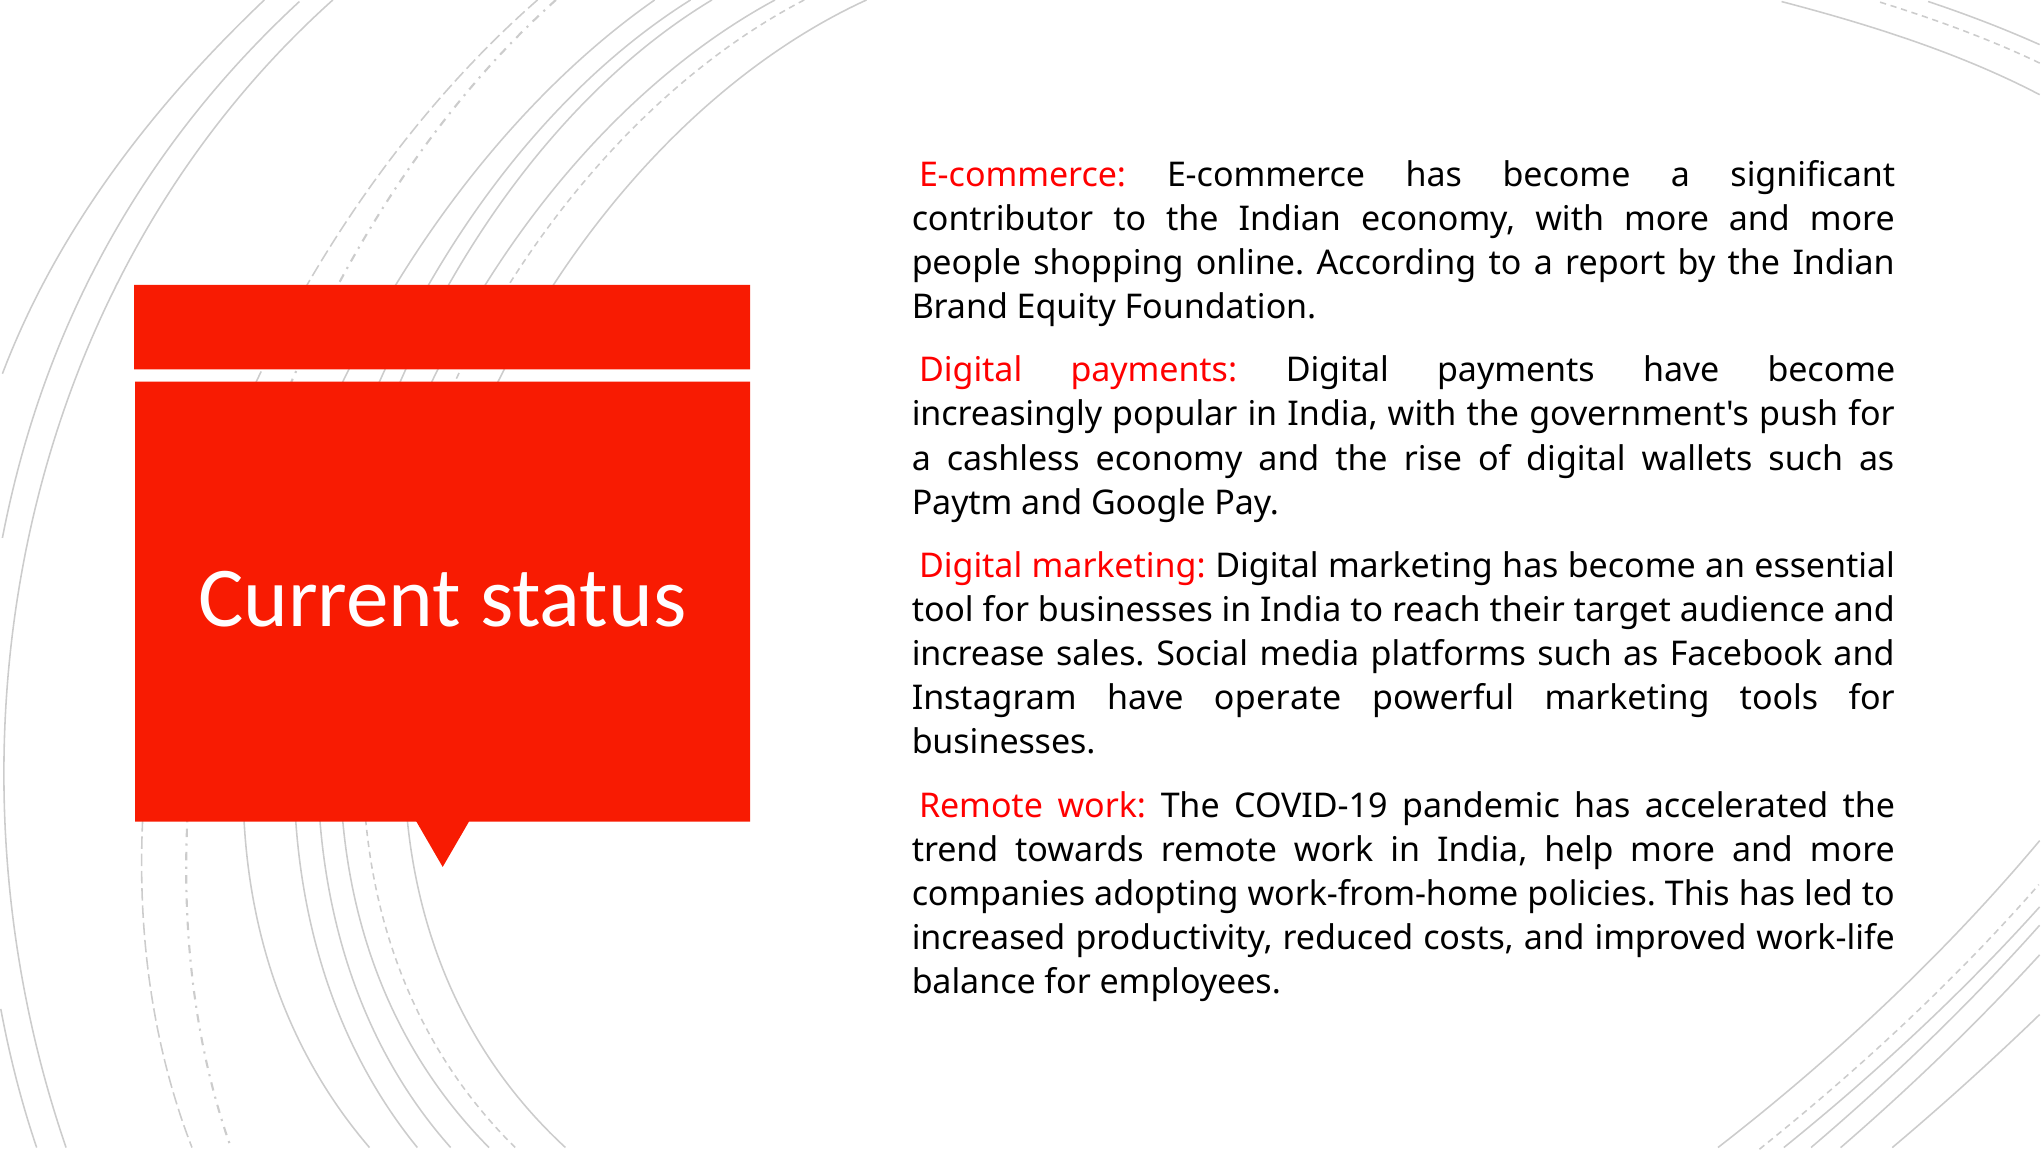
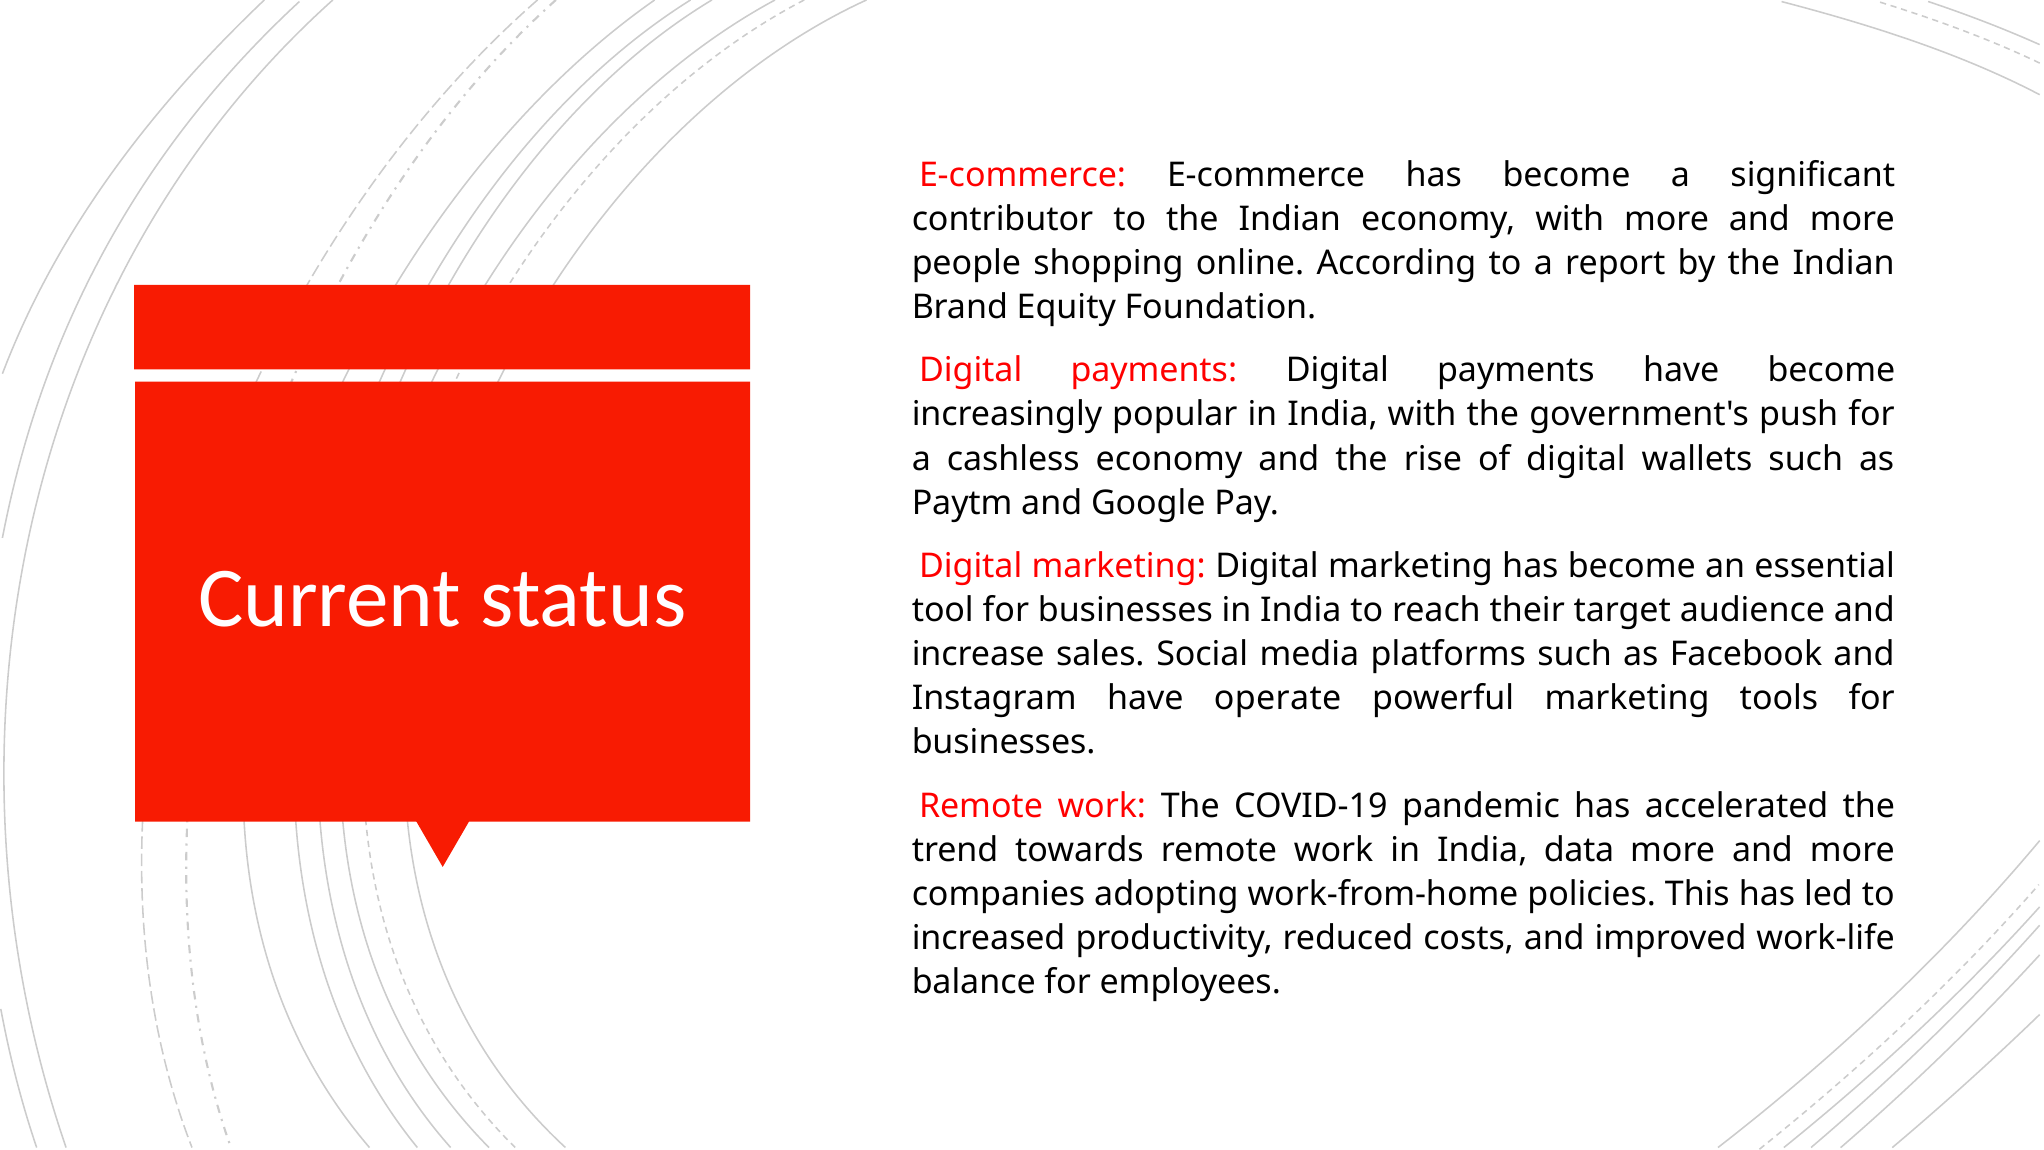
help: help -> data
